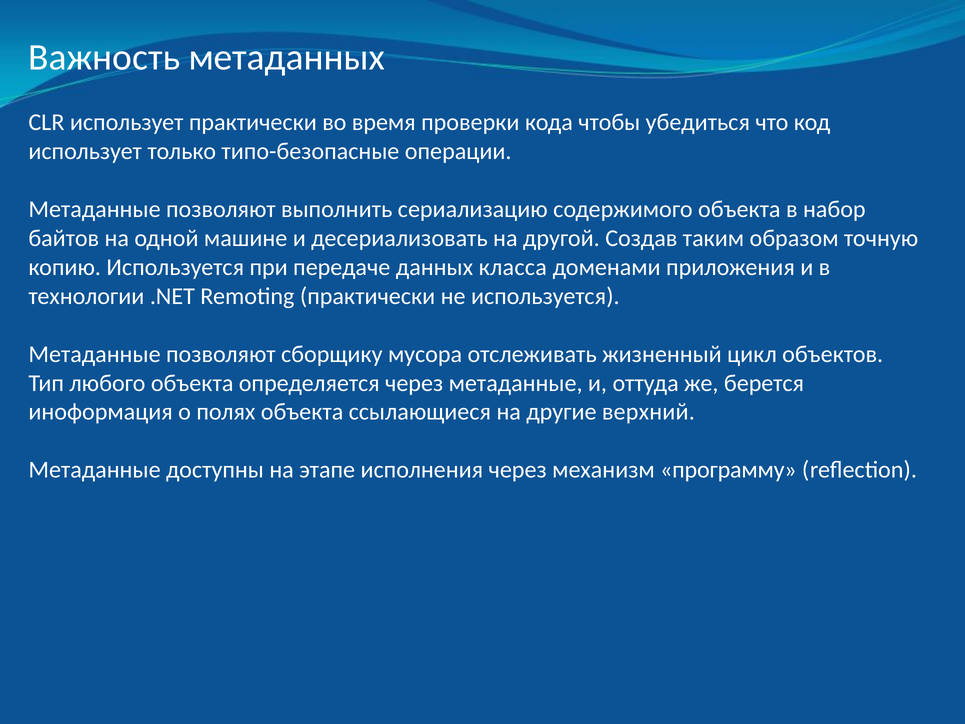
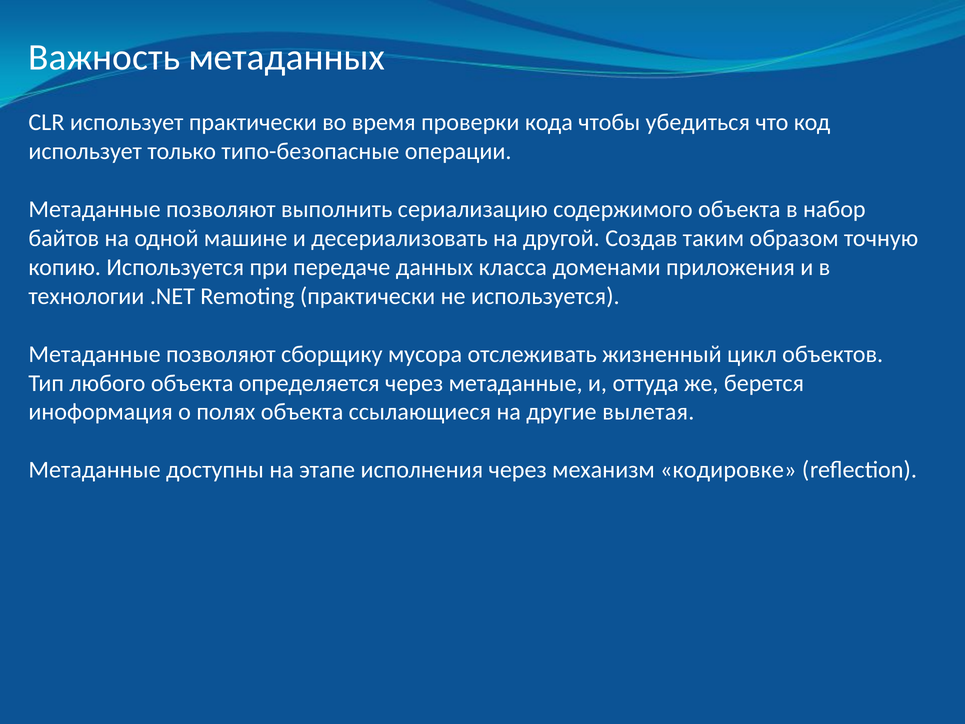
верхний: верхний -> вылетая
программу: программу -> кодировке
